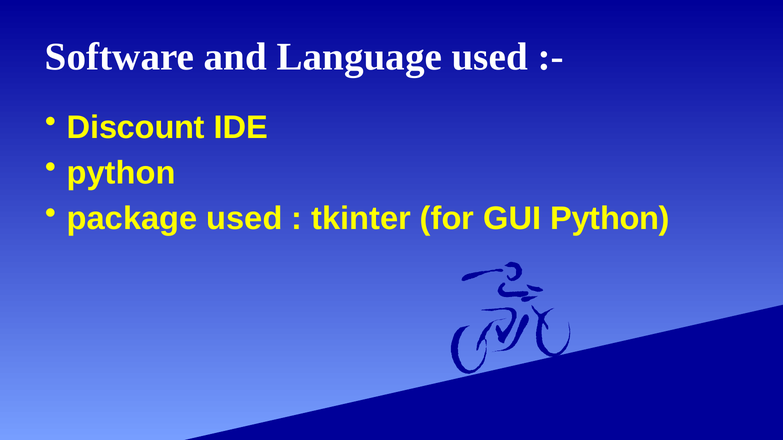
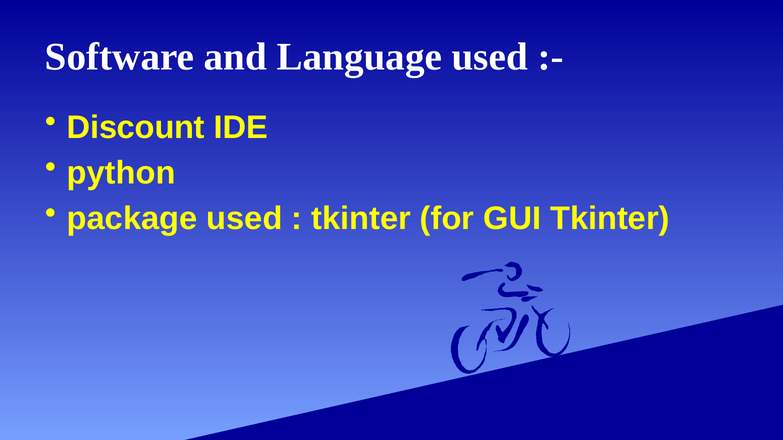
GUI Python: Python -> Tkinter
